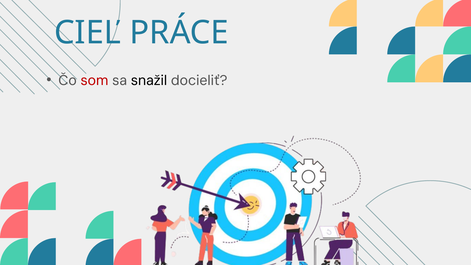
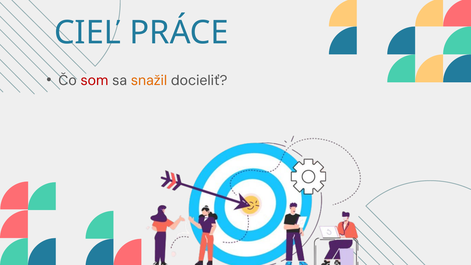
snažil colour: black -> orange
